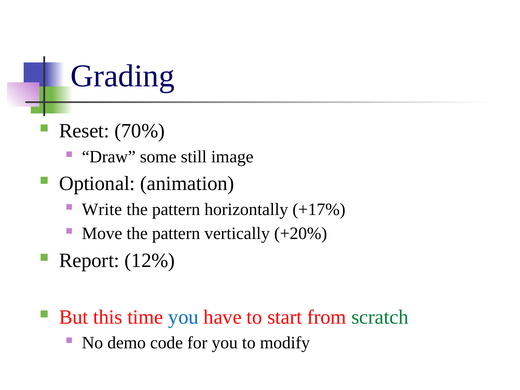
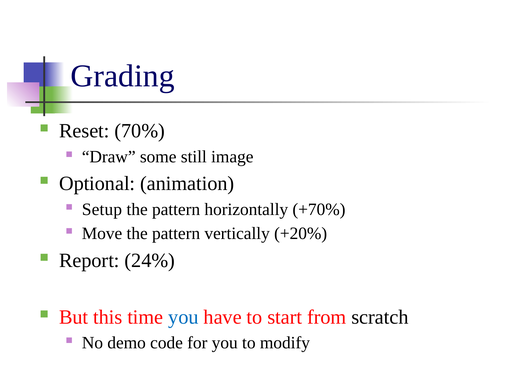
Write: Write -> Setup
+17%: +17% -> +70%
12%: 12% -> 24%
scratch colour: green -> black
